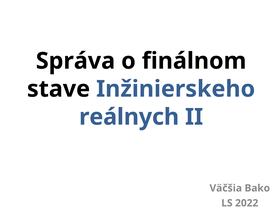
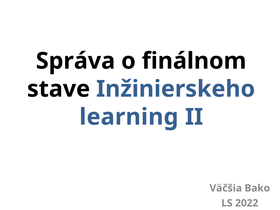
reálnych: reálnych -> learning
